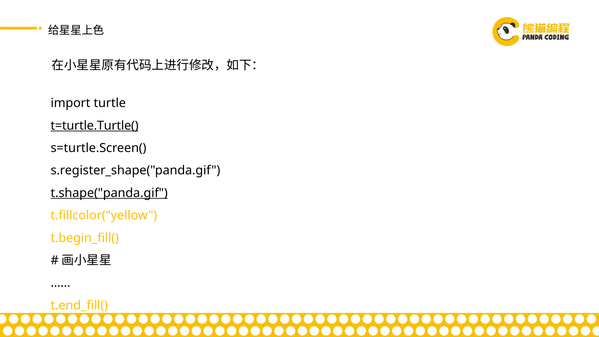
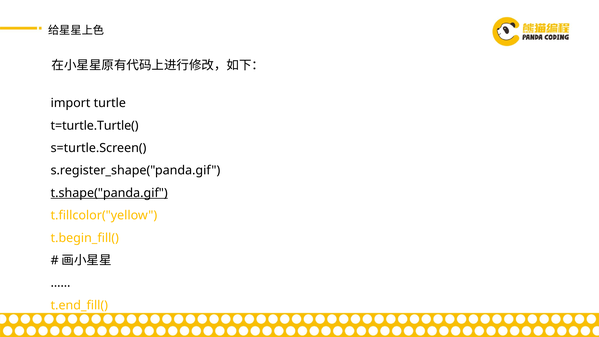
t=turtle.Turtle( underline: present -> none
